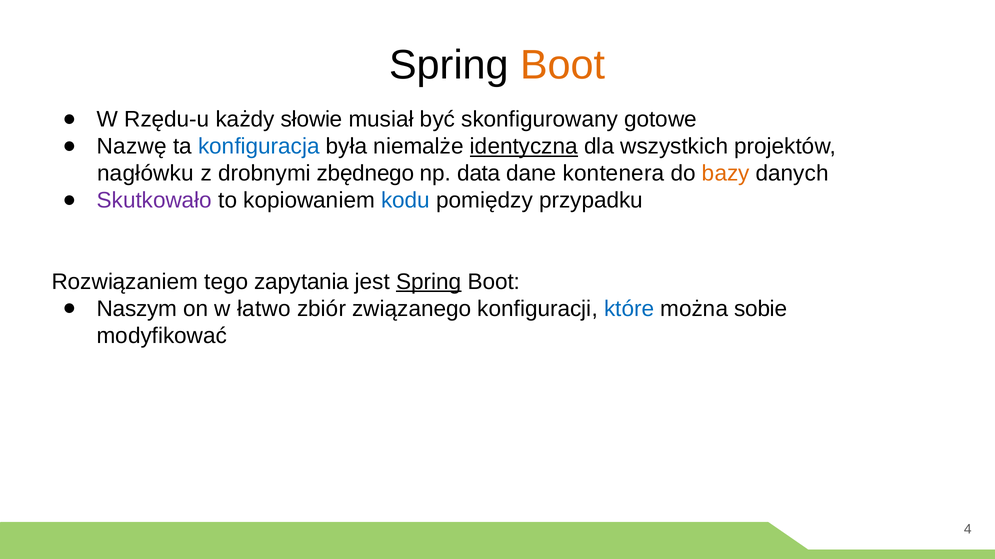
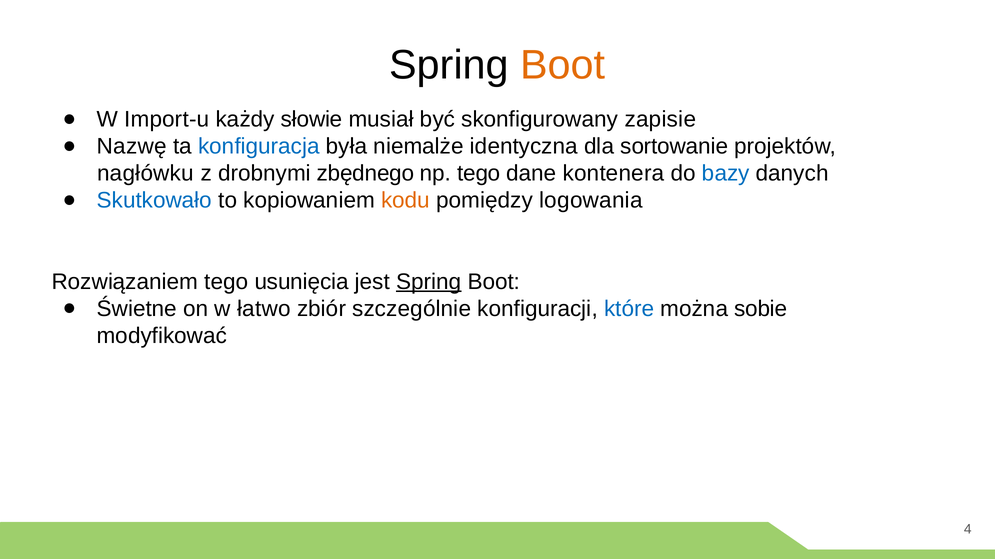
Rzędu-u: Rzędu-u -> Import-u
gotowe: gotowe -> zapisie
identyczna underline: present -> none
wszystkich: wszystkich -> sortowanie
np data: data -> tego
bazy colour: orange -> blue
Skutkowało colour: purple -> blue
kodu colour: blue -> orange
przypadku: przypadku -> logowania
zapytania: zapytania -> usunięcia
Naszym: Naszym -> Świetne
związanego: związanego -> szczególnie
